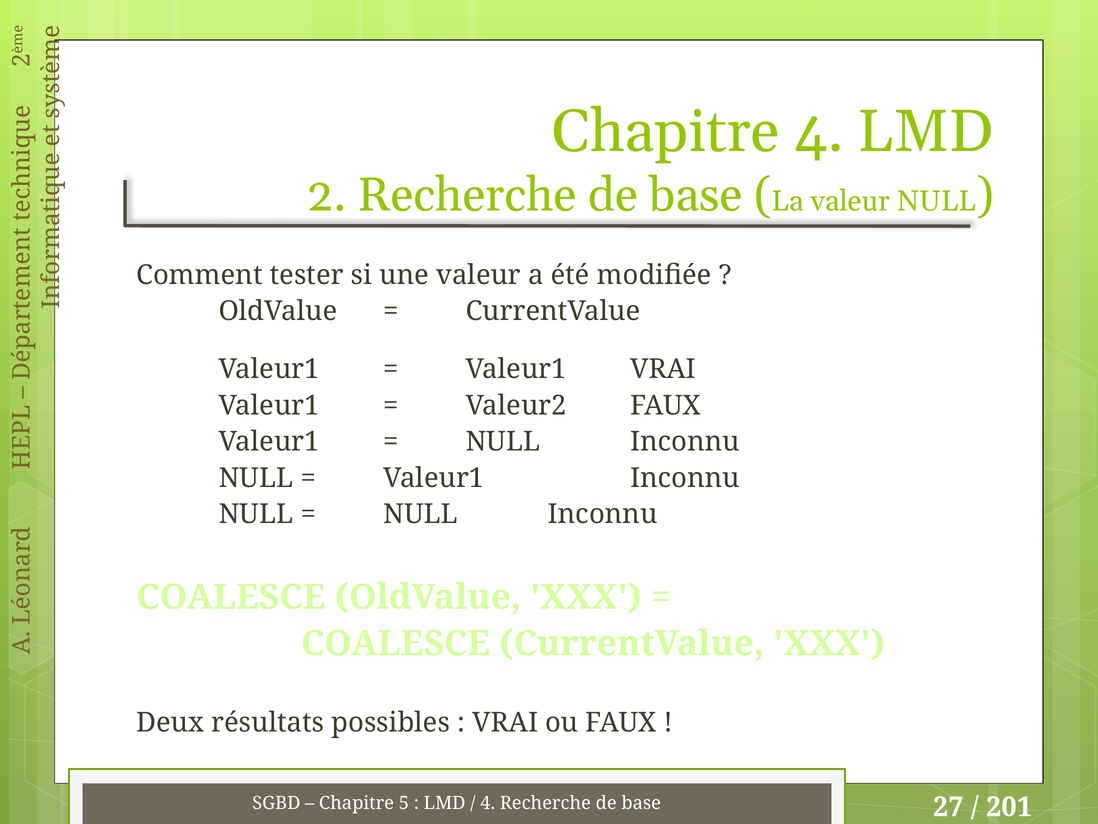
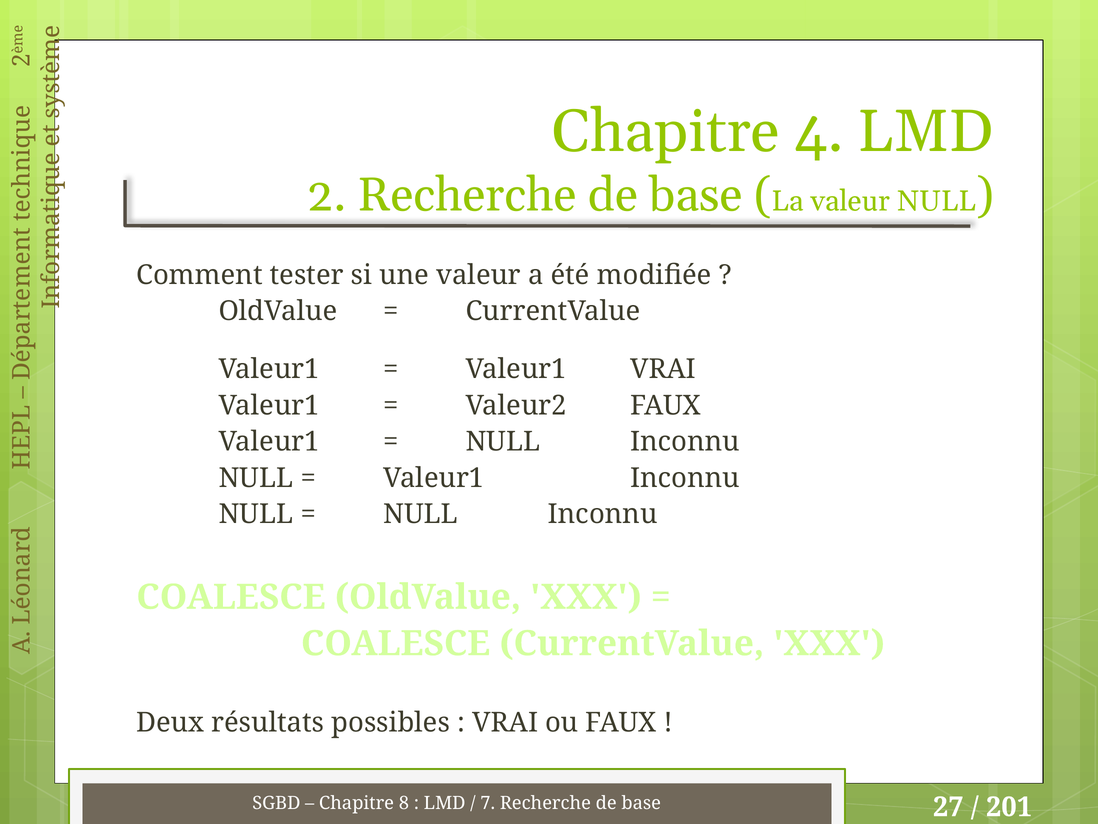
5: 5 -> 8
4 at (488, 803): 4 -> 7
